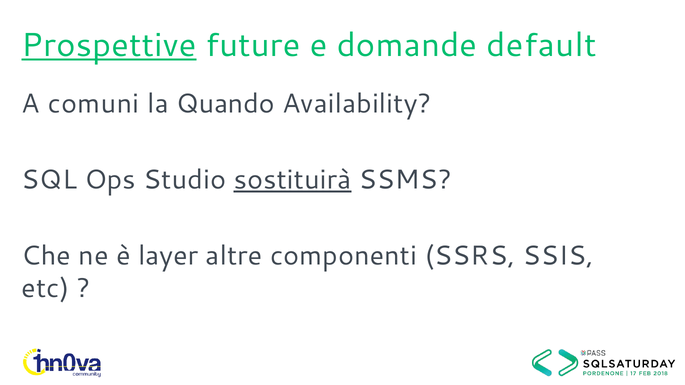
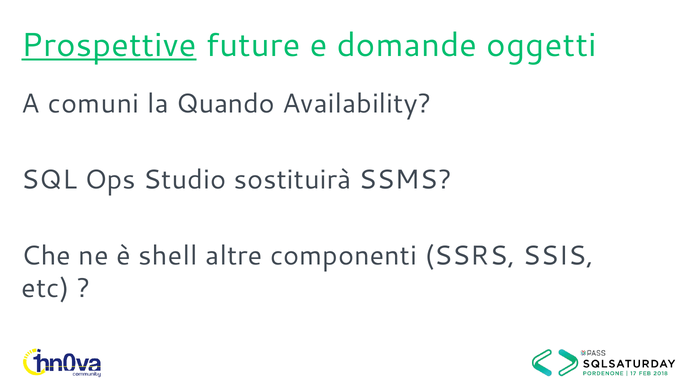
default: default -> oggetti
sostituirà underline: present -> none
layer: layer -> shell
